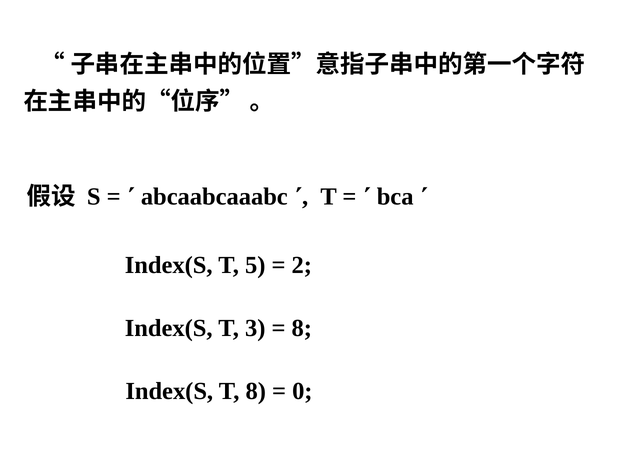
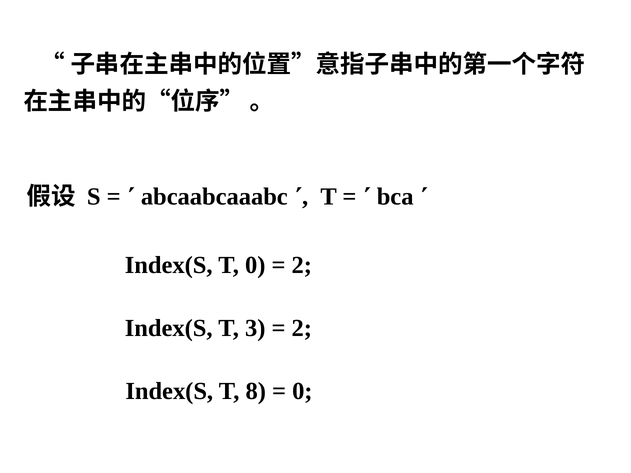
T 5: 5 -> 0
8 at (302, 328): 8 -> 2
